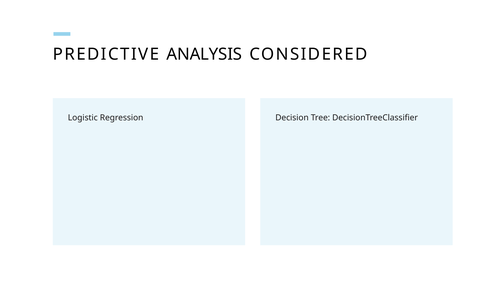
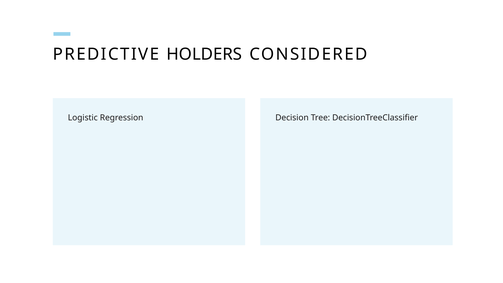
ANALYSIS: ANALYSIS -> HOLDERS
